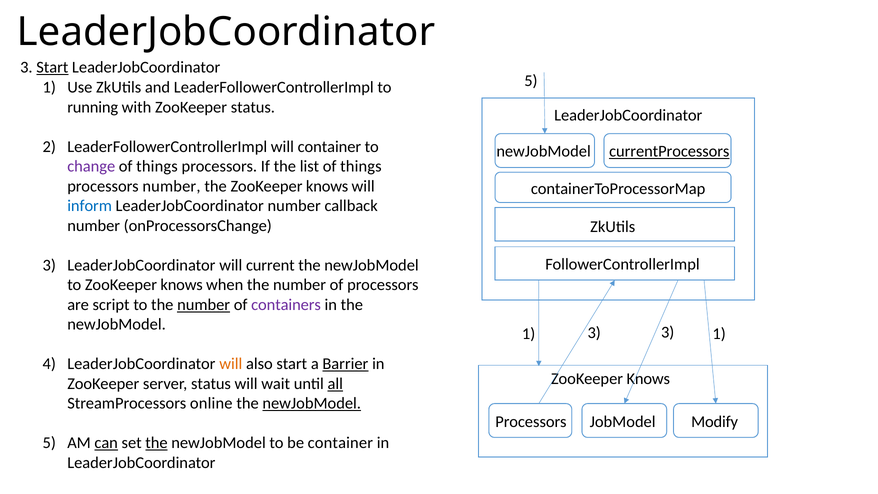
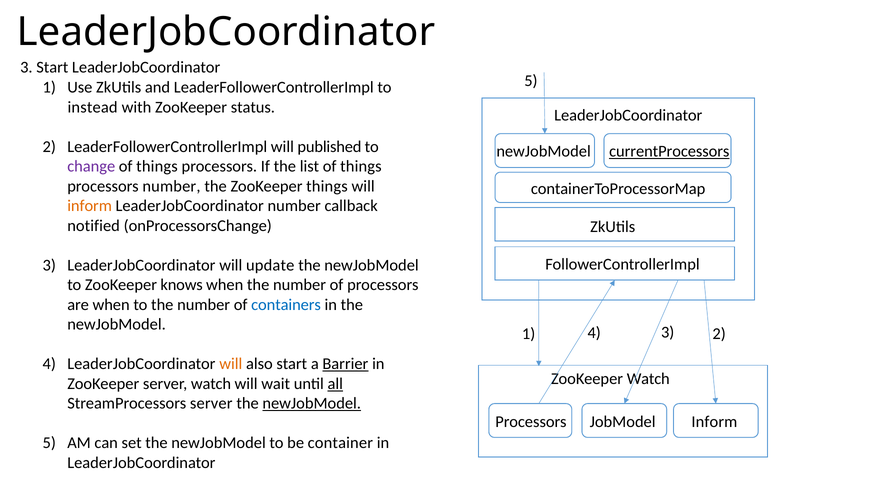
Start at (52, 68) underline: present -> none
running: running -> instead
will container: container -> published
the ZooKeeper knows: knows -> things
inform at (90, 206) colour: blue -> orange
number at (94, 226): number -> notified
current: current -> update
are script: script -> when
number at (204, 305) underline: present -> none
containers colour: purple -> blue
1 3: 3 -> 4
3 1: 1 -> 2
Knows at (648, 379): Knows -> Watch
server status: status -> watch
StreamProcessors online: online -> server
JobModel Modify: Modify -> Inform
can underline: present -> none
the at (156, 443) underline: present -> none
